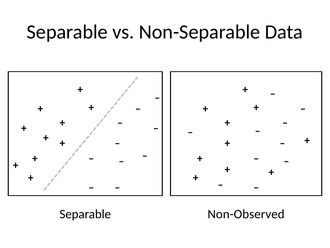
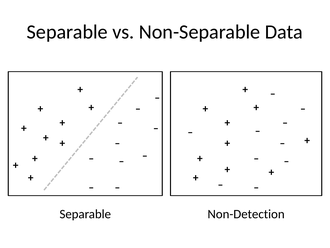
Non-Observed: Non-Observed -> Non-Detection
